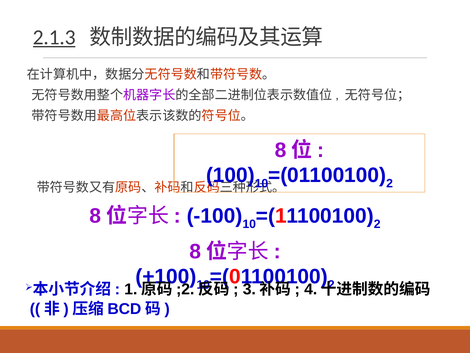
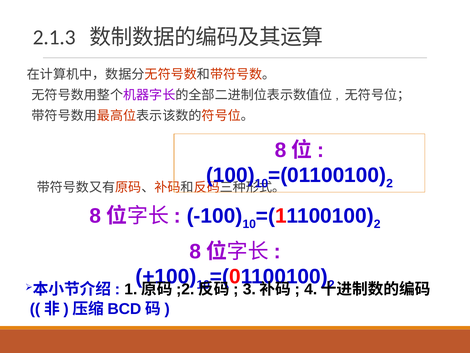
2.1.3 underline: present -> none
